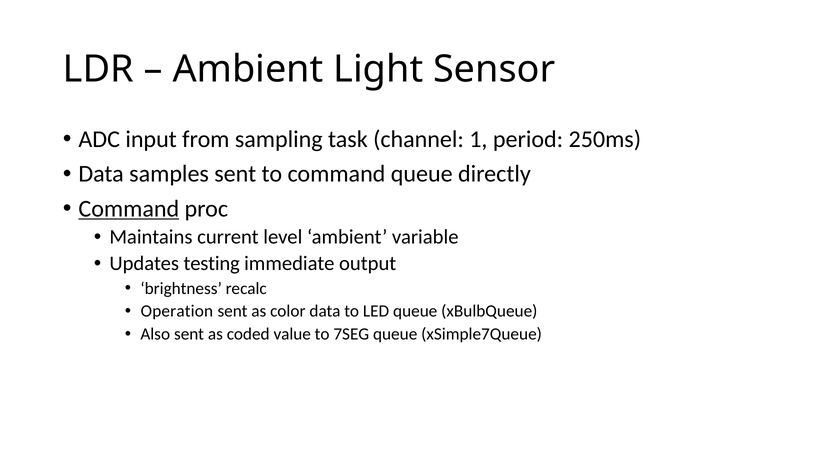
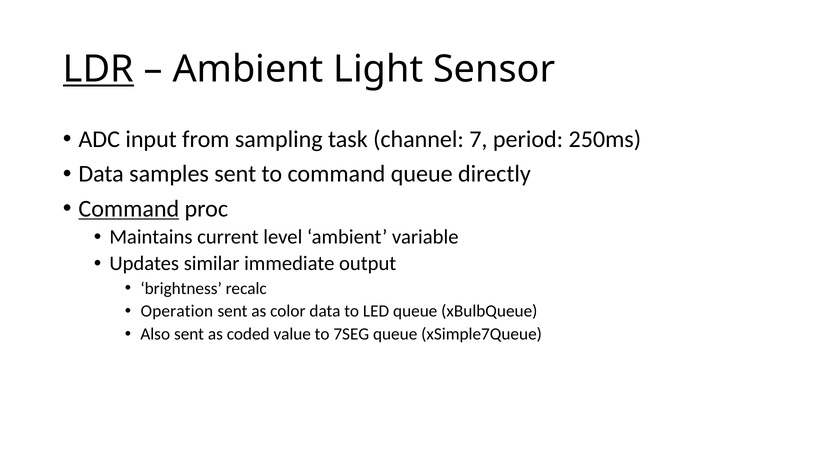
LDR underline: none -> present
1: 1 -> 7
testing: testing -> similar
